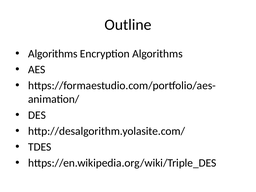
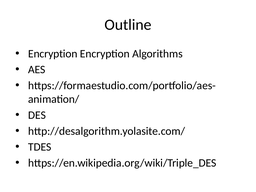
Algorithms at (53, 54): Algorithms -> Encryption
